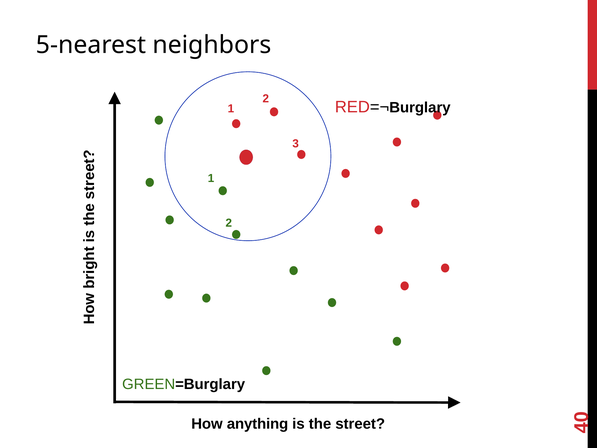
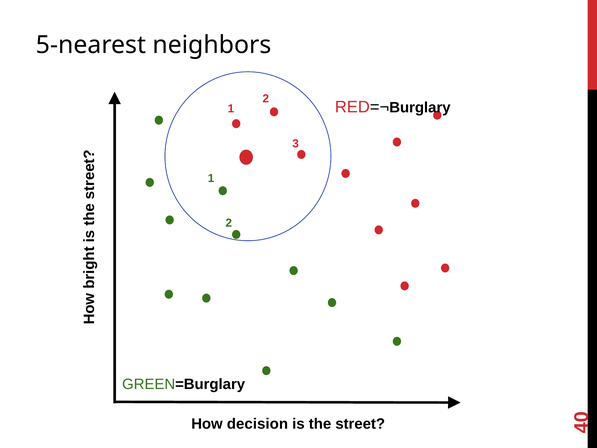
anything: anything -> decision
